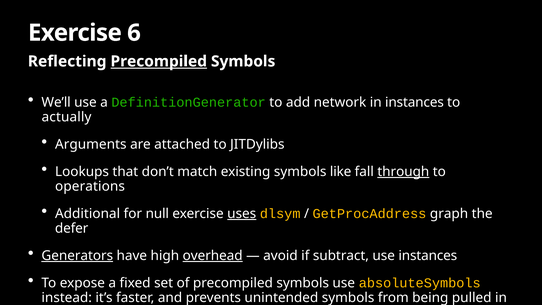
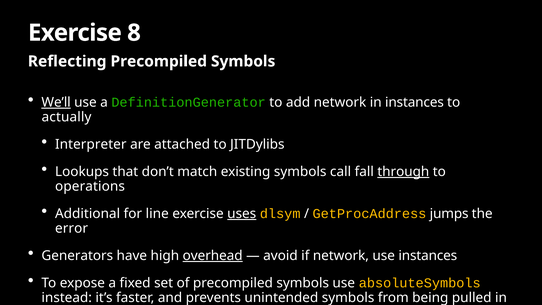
6: 6 -> 8
Precompiled at (159, 61) underline: present -> none
We’ll underline: none -> present
Arguments: Arguments -> Interpreter
like: like -> call
null: null -> line
graph: graph -> jumps
defer: defer -> error
Generators underline: present -> none
if subtract: subtract -> network
